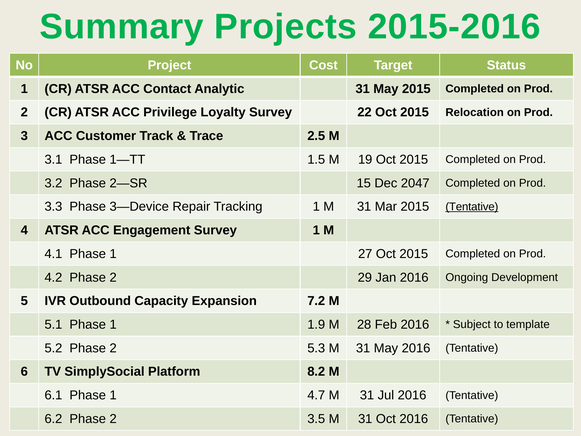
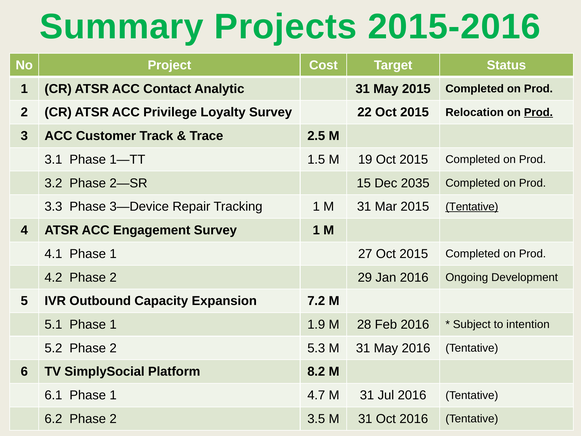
Prod at (538, 112) underline: none -> present
2047: 2047 -> 2035
template: template -> intention
